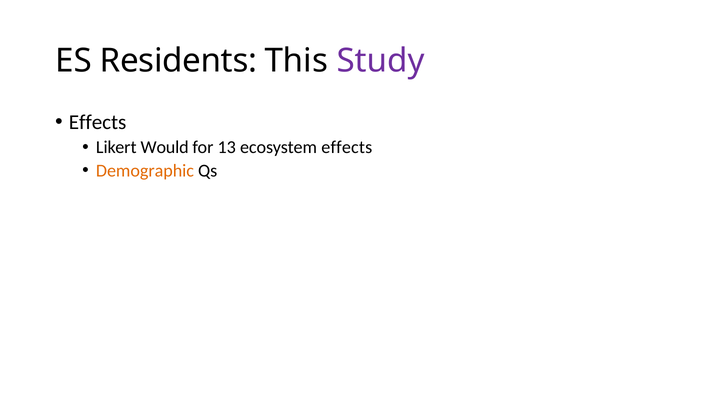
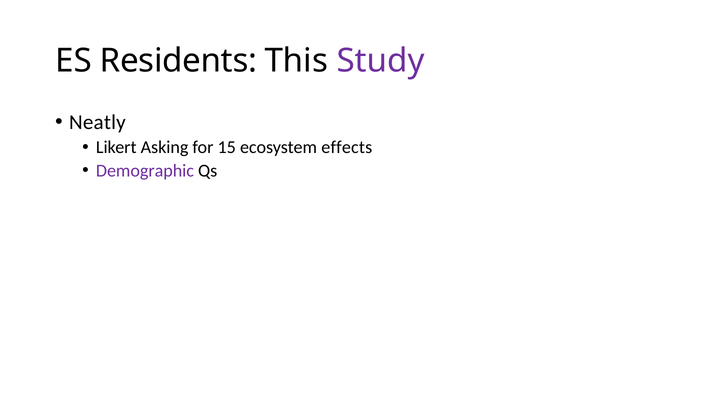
Effects at (98, 122): Effects -> Neatly
Would: Would -> Asking
13: 13 -> 15
Demographic colour: orange -> purple
